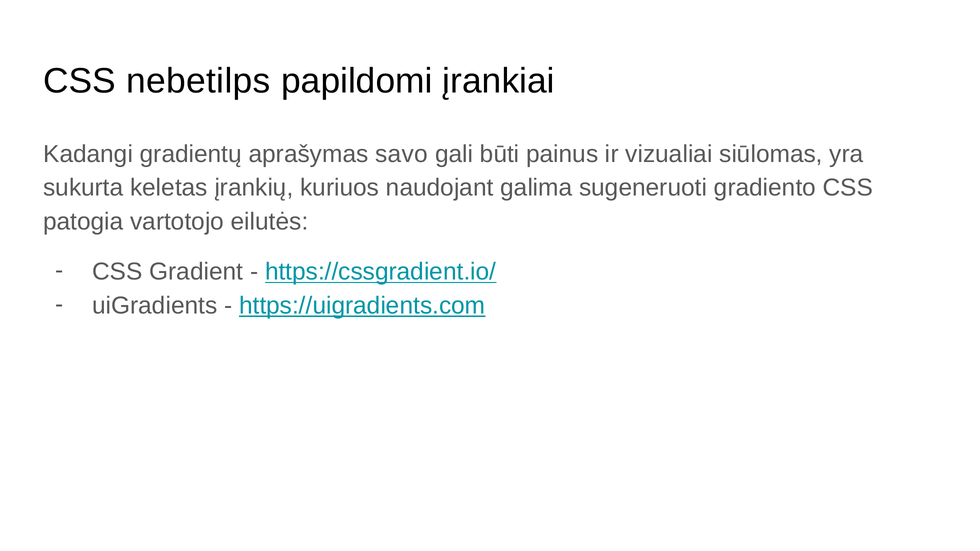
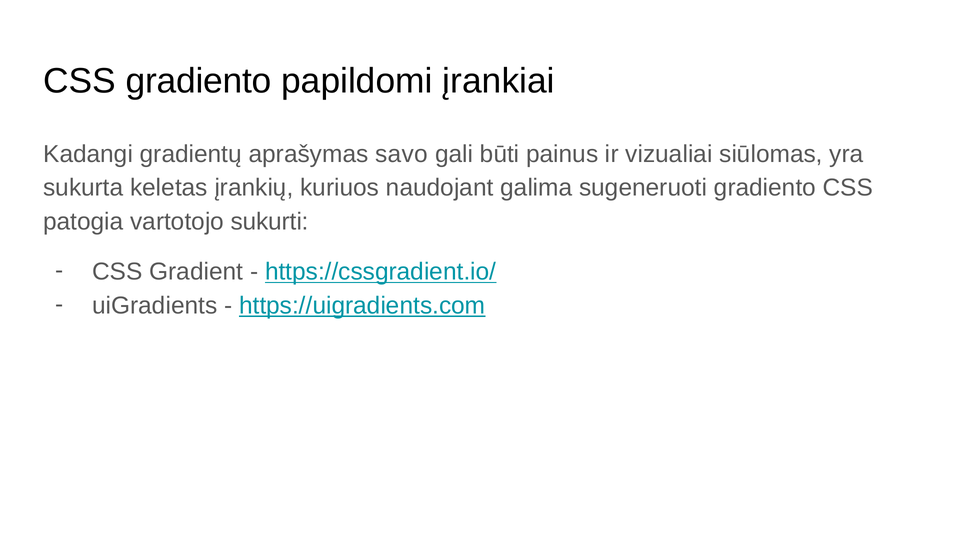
CSS nebetilps: nebetilps -> gradiento
eilutės: eilutės -> sukurti
